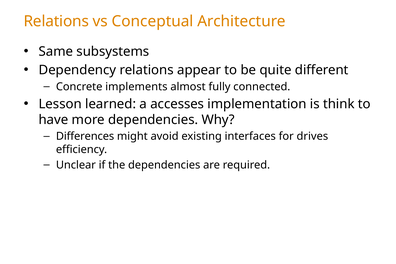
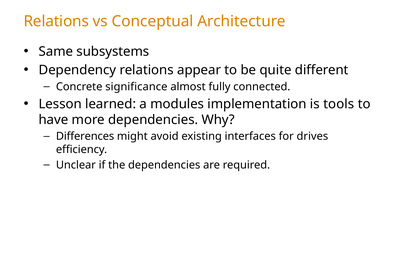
implements: implements -> significance
accesses: accesses -> modules
think: think -> tools
